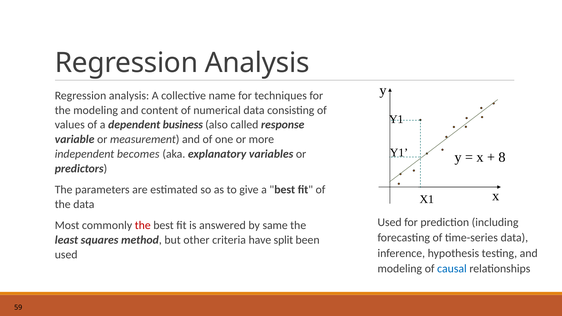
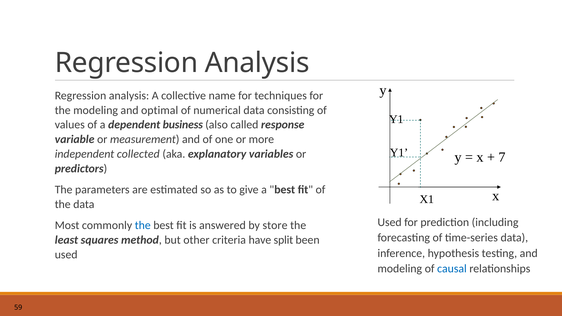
content: content -> optimal
becomes: becomes -> collected
8: 8 -> 7
the at (143, 225) colour: red -> blue
same: same -> store
